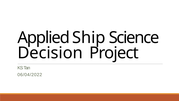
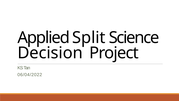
Ship: Ship -> Split
